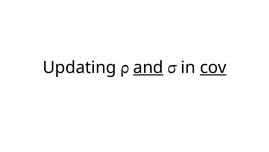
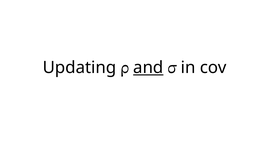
cov underline: present -> none
